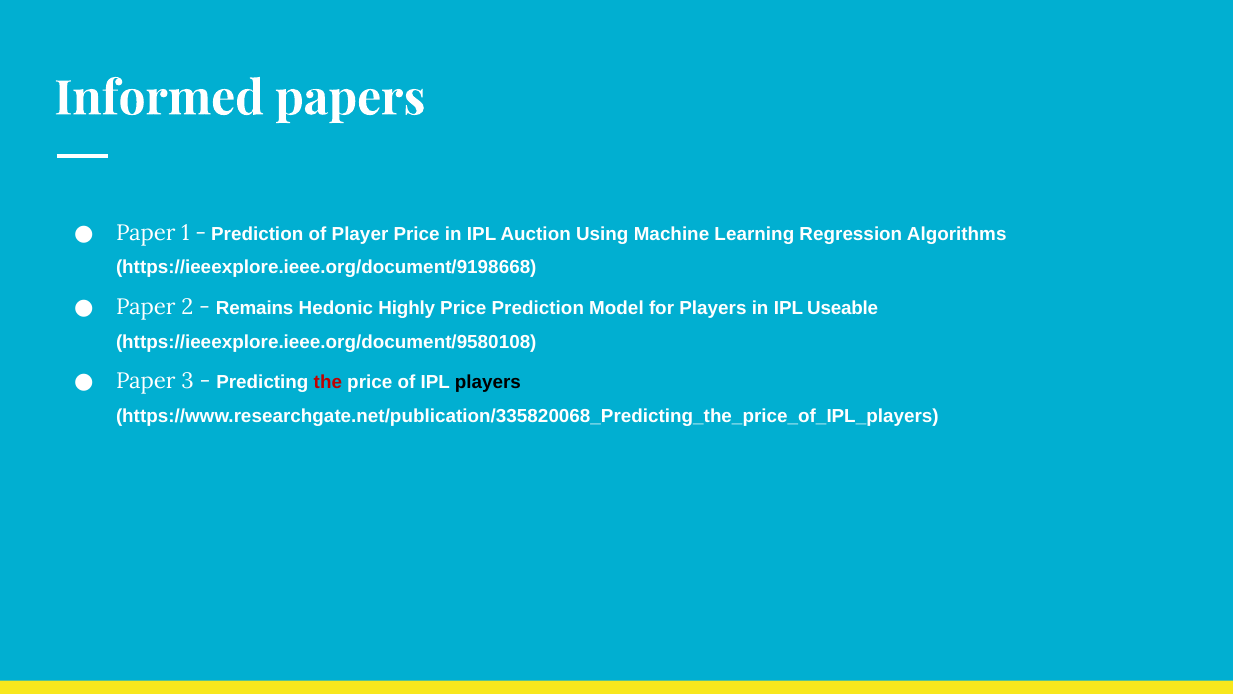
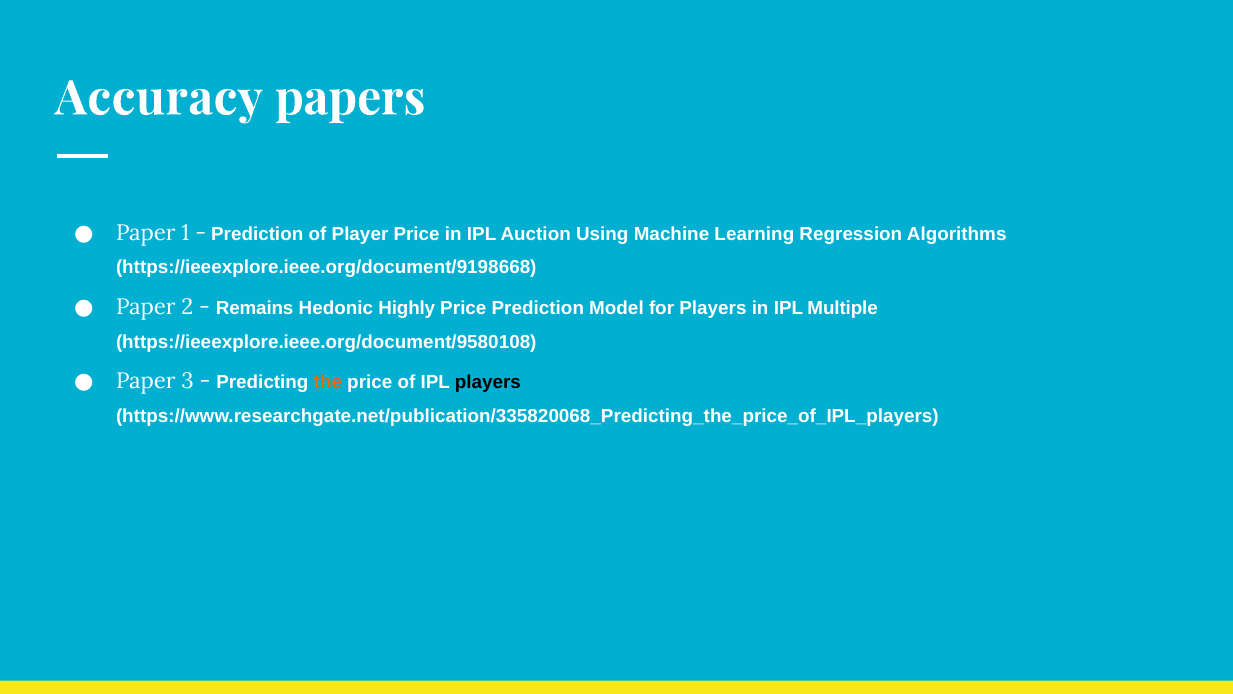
Informed: Informed -> Accuracy
Useable: Useable -> Multiple
the colour: red -> orange
